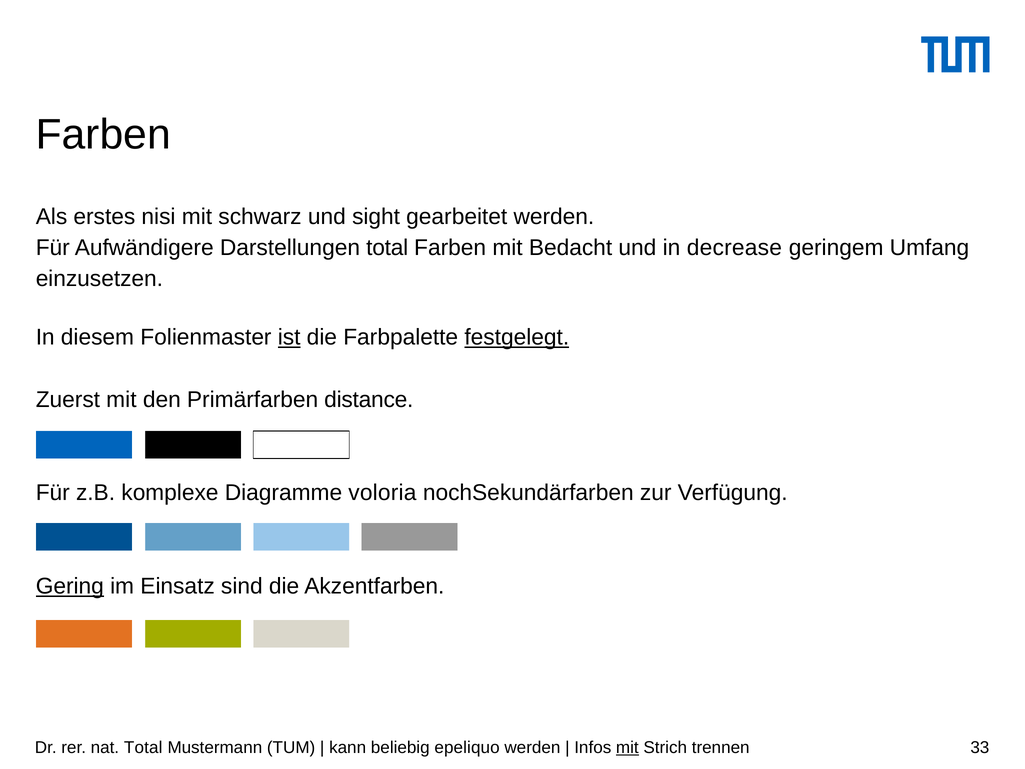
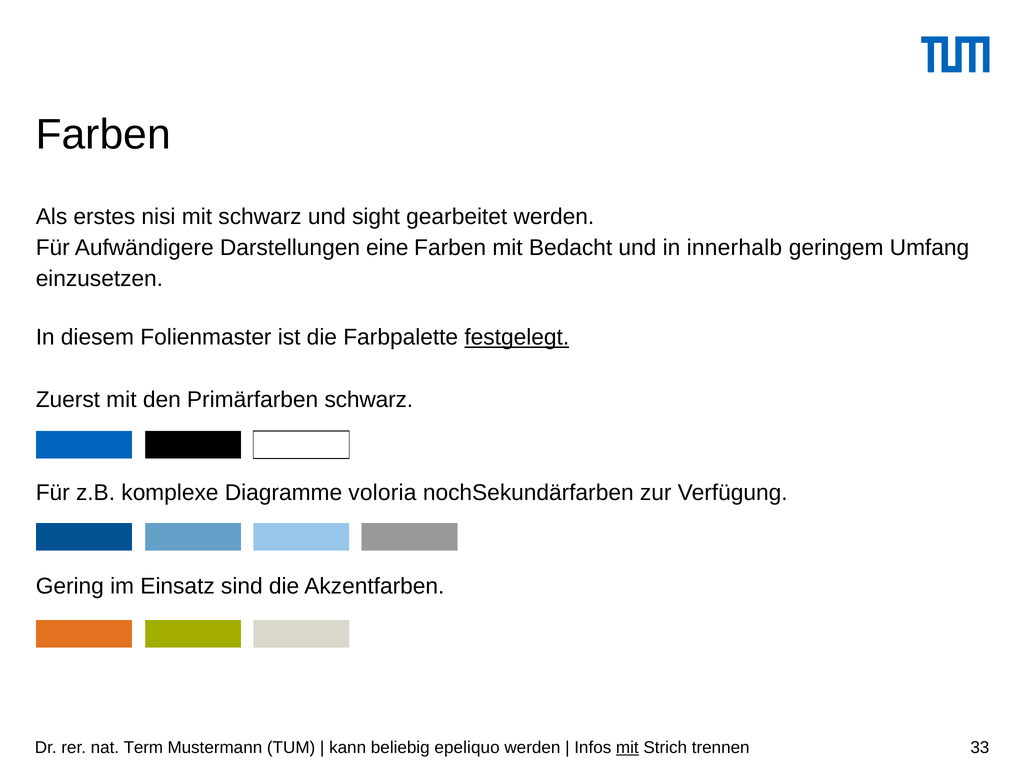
Darstellungen total: total -> eine
decrease: decrease -> innerhalb
ist underline: present -> none
Primärfarben distance: distance -> schwarz
Gering underline: present -> none
nat Total: Total -> Term
